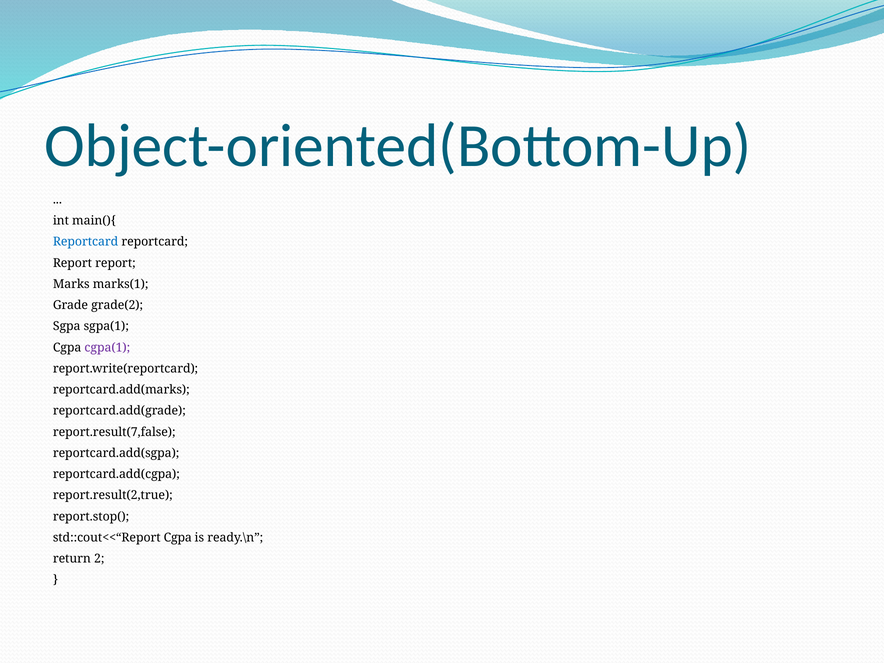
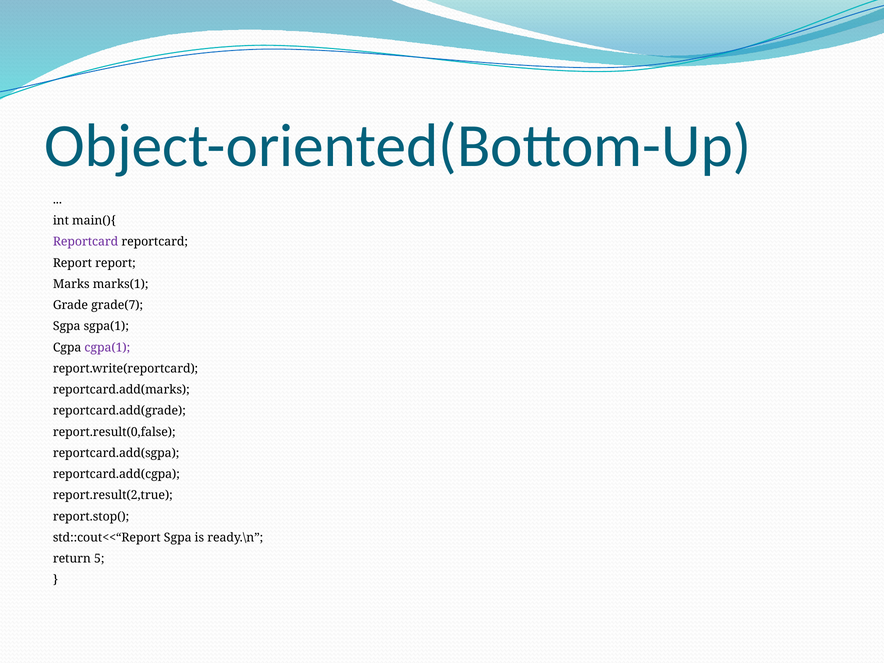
Reportcard at (86, 242) colour: blue -> purple
grade(2: grade(2 -> grade(7
report.result(7,false: report.result(7,false -> report.result(0,false
std::cout<<“Report Cgpa: Cgpa -> Sgpa
2: 2 -> 5
